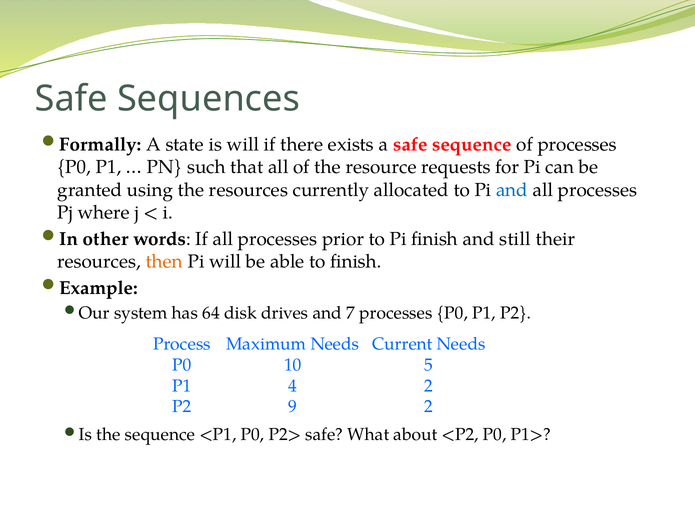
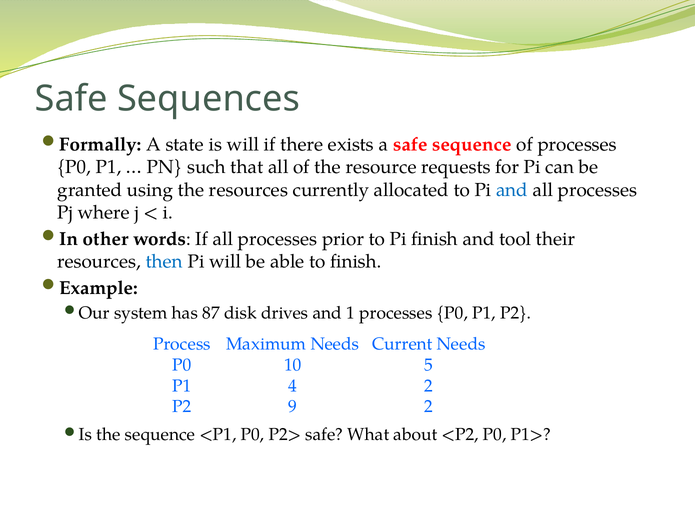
still: still -> tool
then colour: orange -> blue
64: 64 -> 87
7: 7 -> 1
